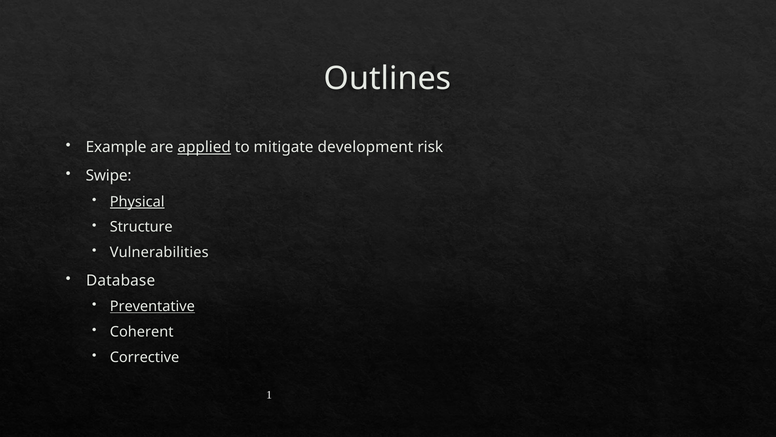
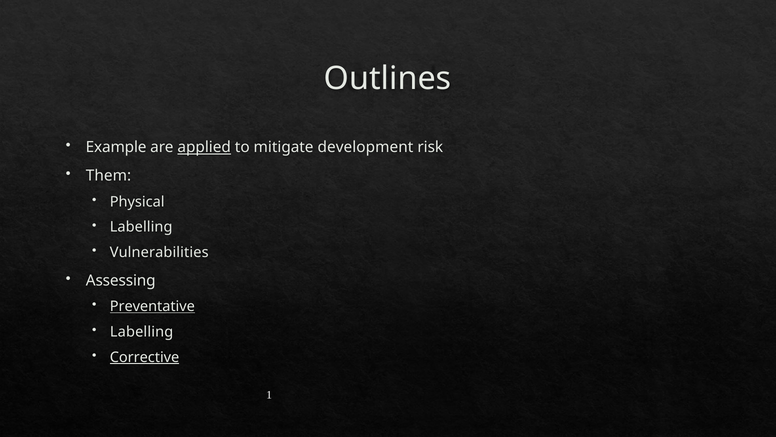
Swipe: Swipe -> Them
Physical underline: present -> none
Structure at (141, 227): Structure -> Labelling
Database: Database -> Assessing
Coherent at (142, 332): Coherent -> Labelling
Corrective underline: none -> present
